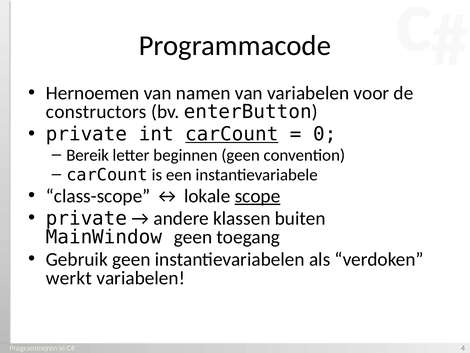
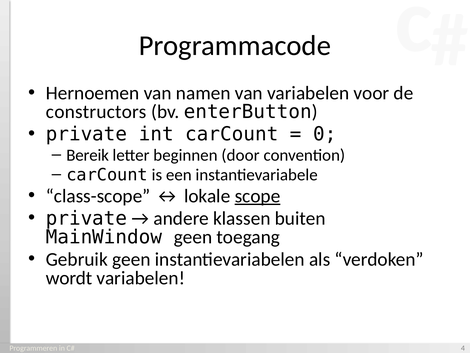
carCount at (232, 134) underline: present -> none
beginnen geen: geen -> door
werkt: werkt -> wordt
